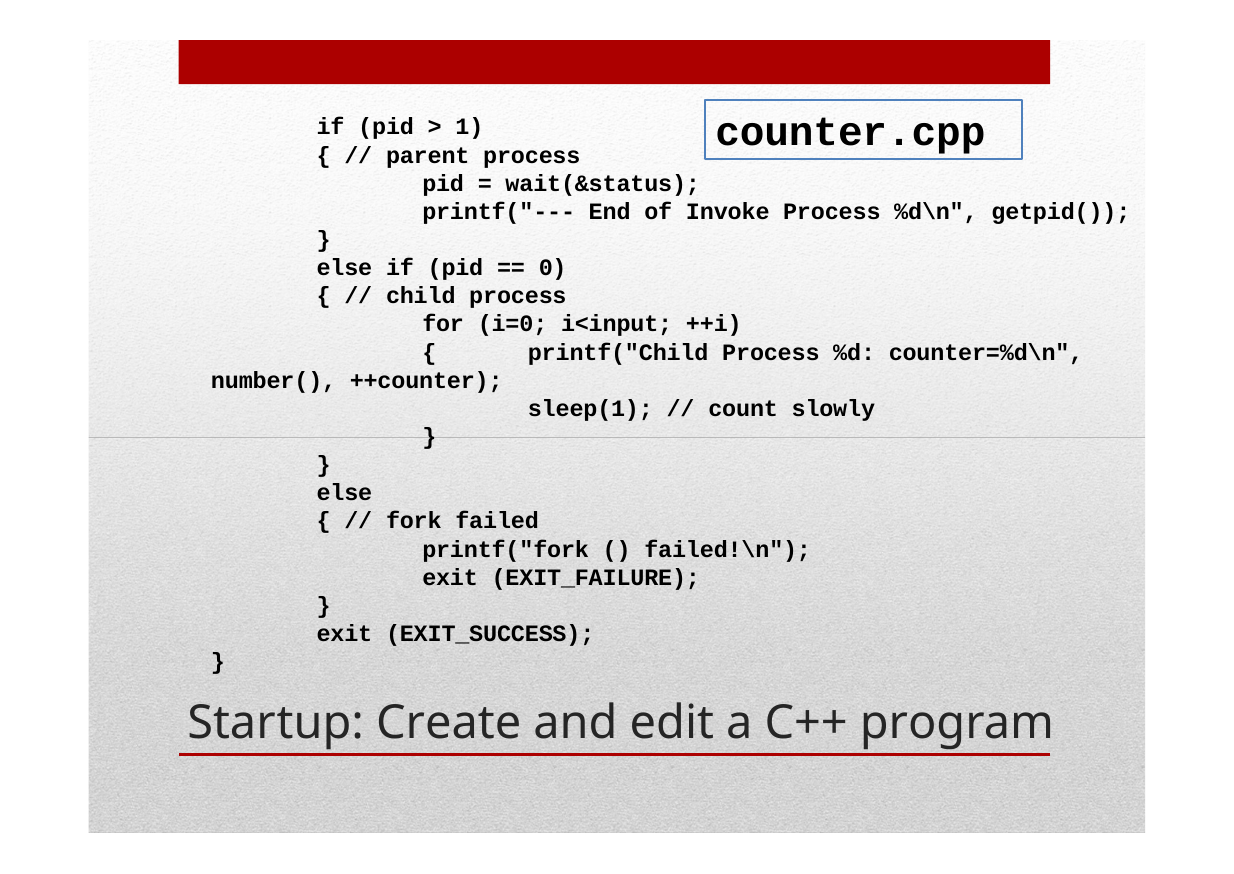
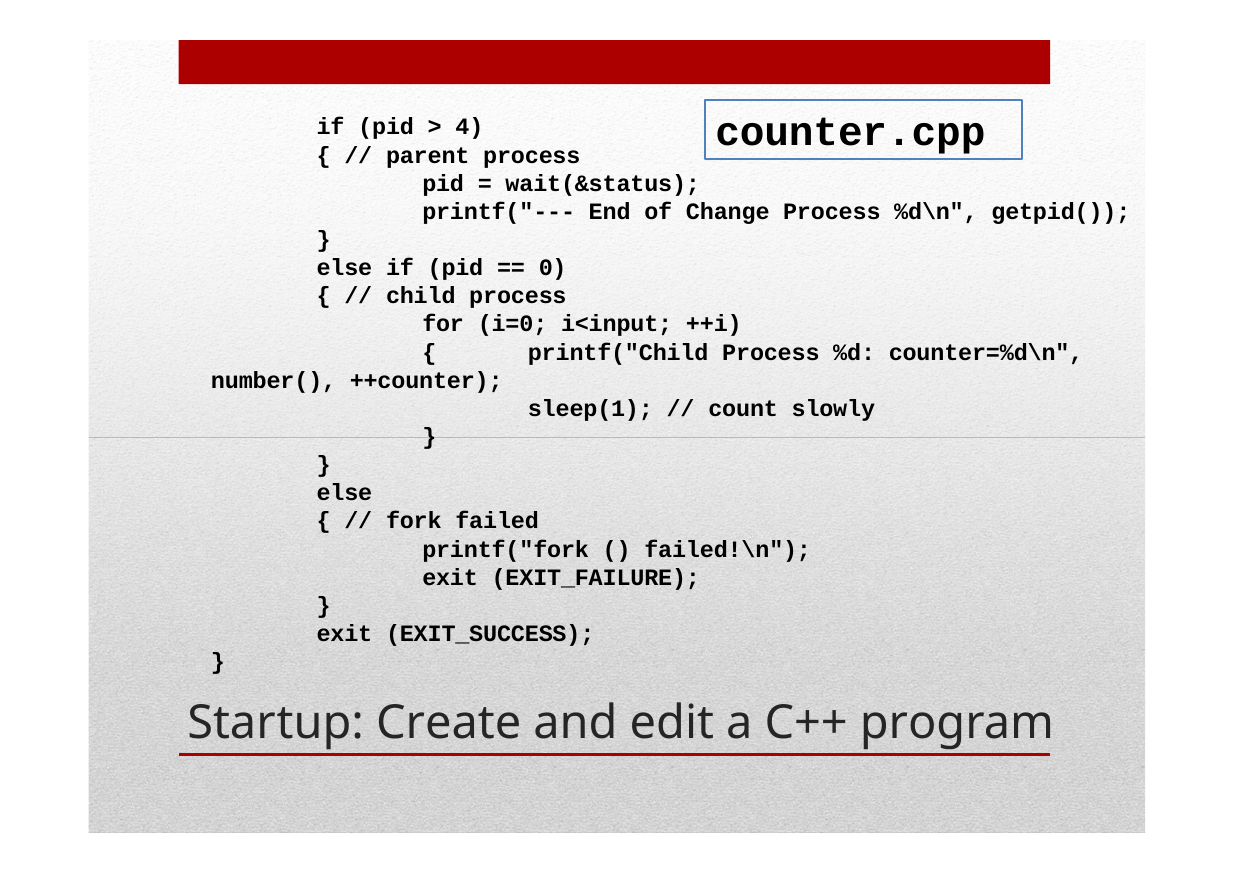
1: 1 -> 4
Invoke: Invoke -> Change
